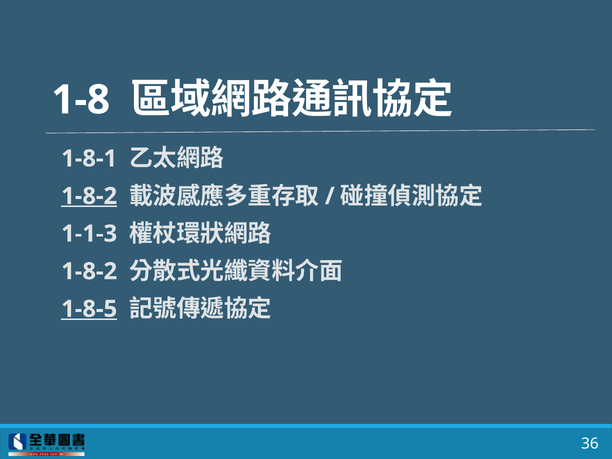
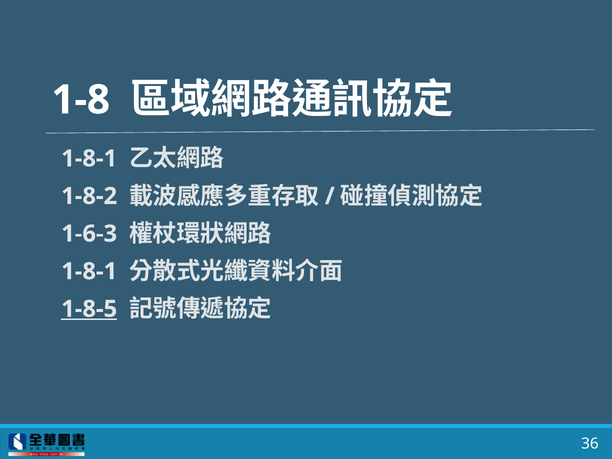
1-8-2 at (89, 196) underline: present -> none
1-1-3: 1-1-3 -> 1-6-3
1-8-2 at (89, 271): 1-8-2 -> 1-8-1
